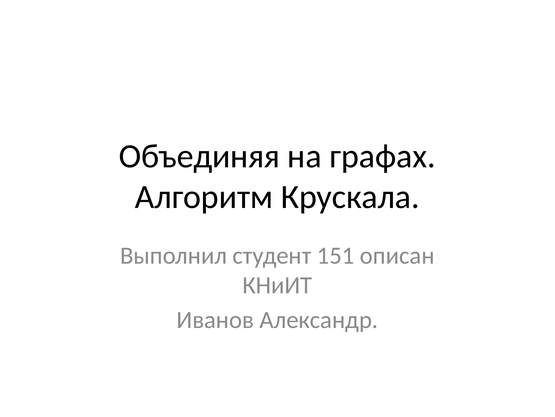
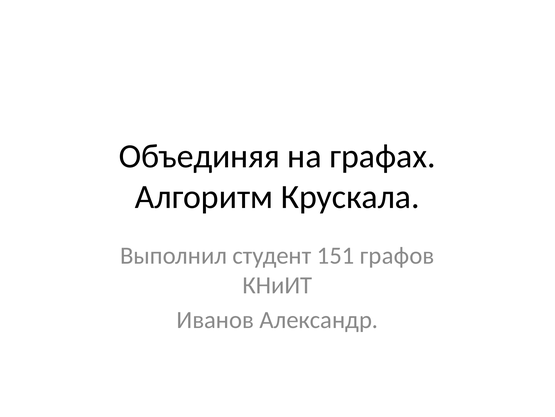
описан: описан -> графов
